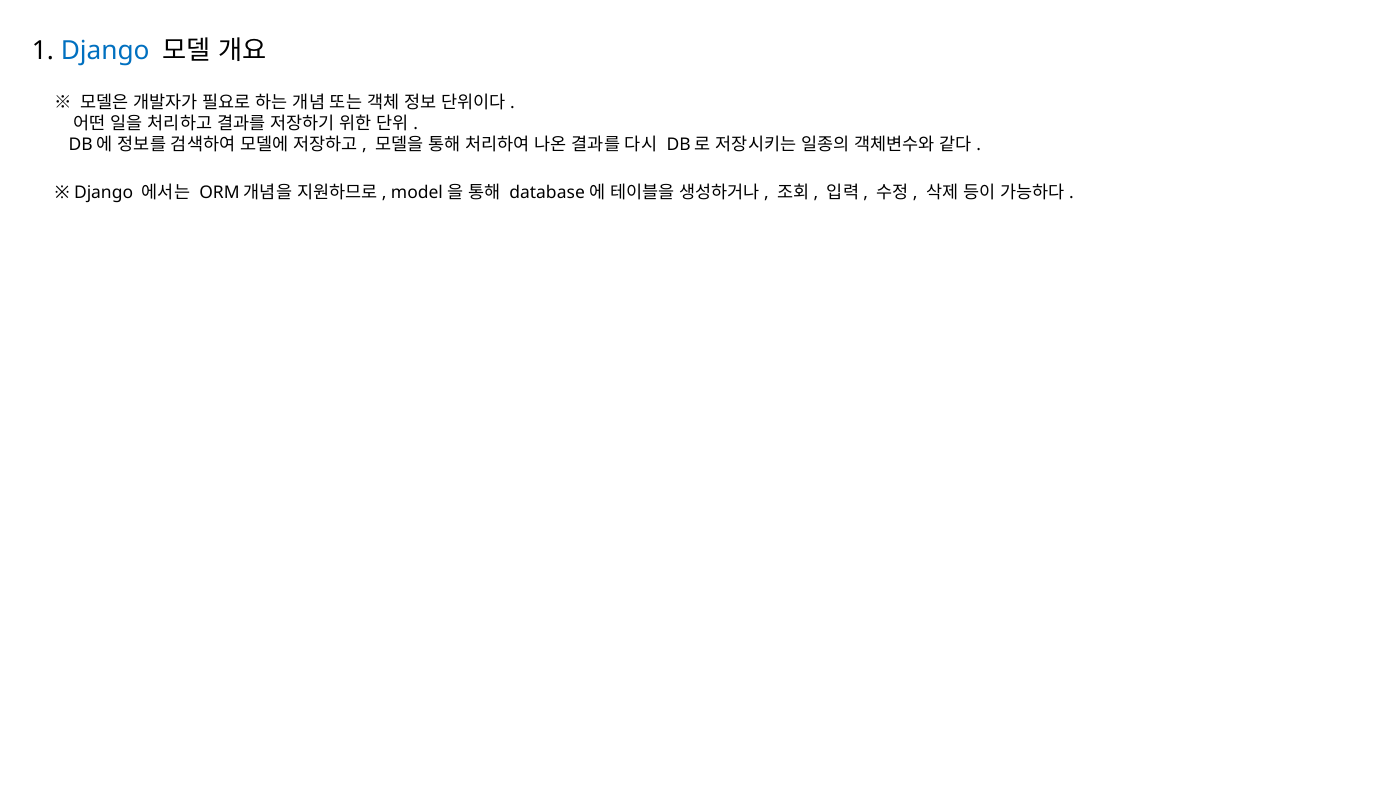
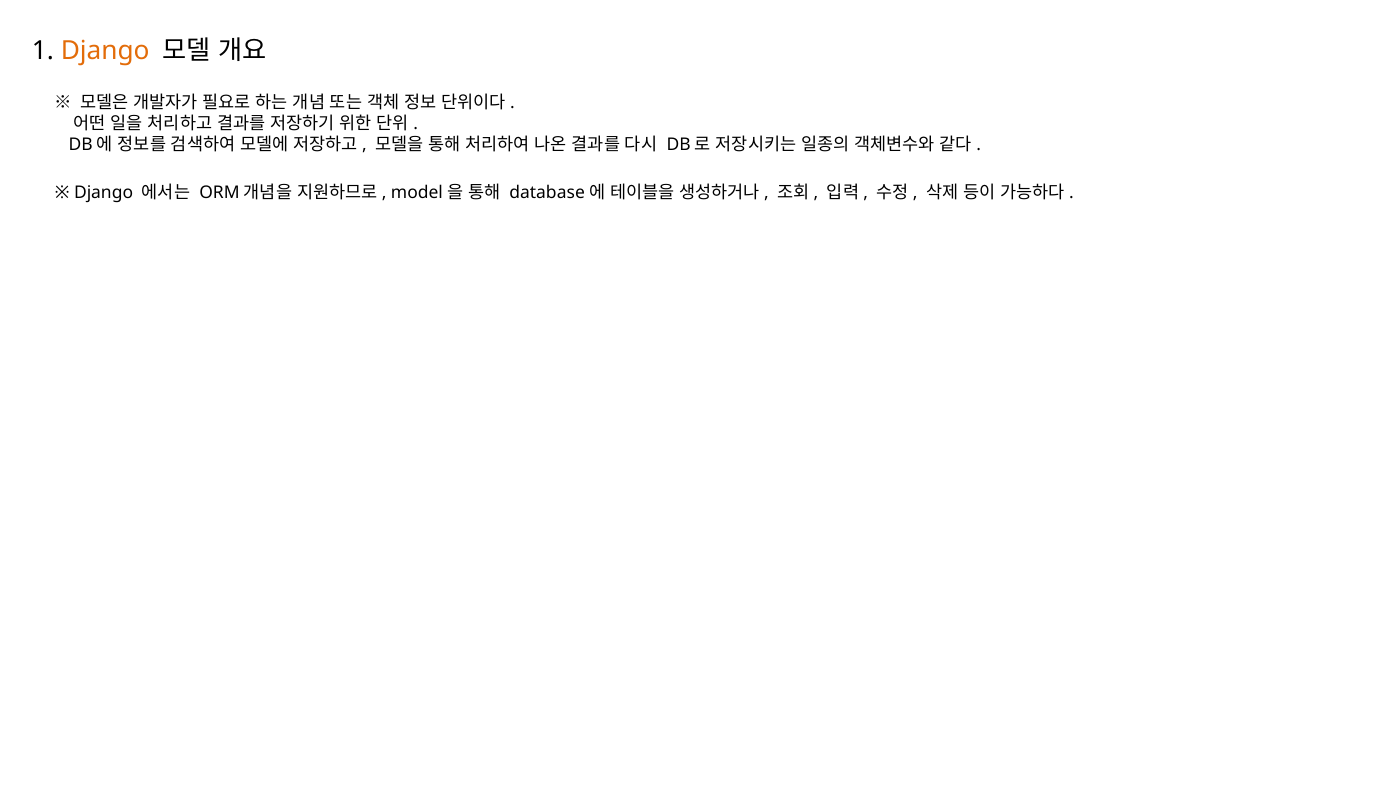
Django at (105, 50) colour: blue -> orange
